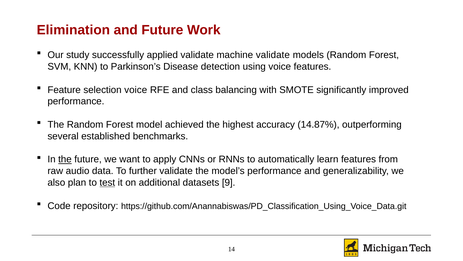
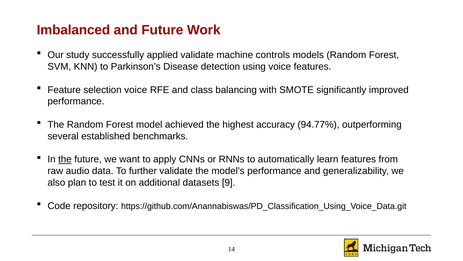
Elimination: Elimination -> Imbalanced
machine validate: validate -> controls
14.87%: 14.87% -> 94.77%
test underline: present -> none
